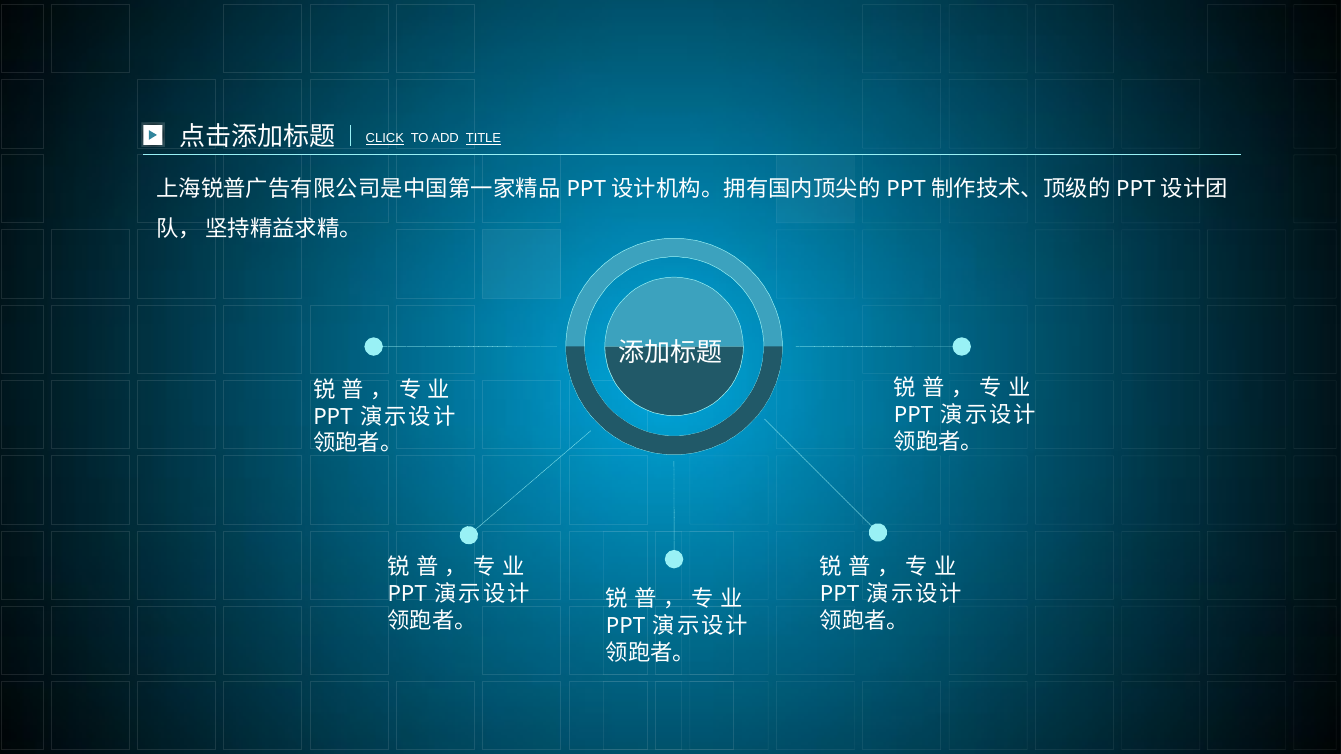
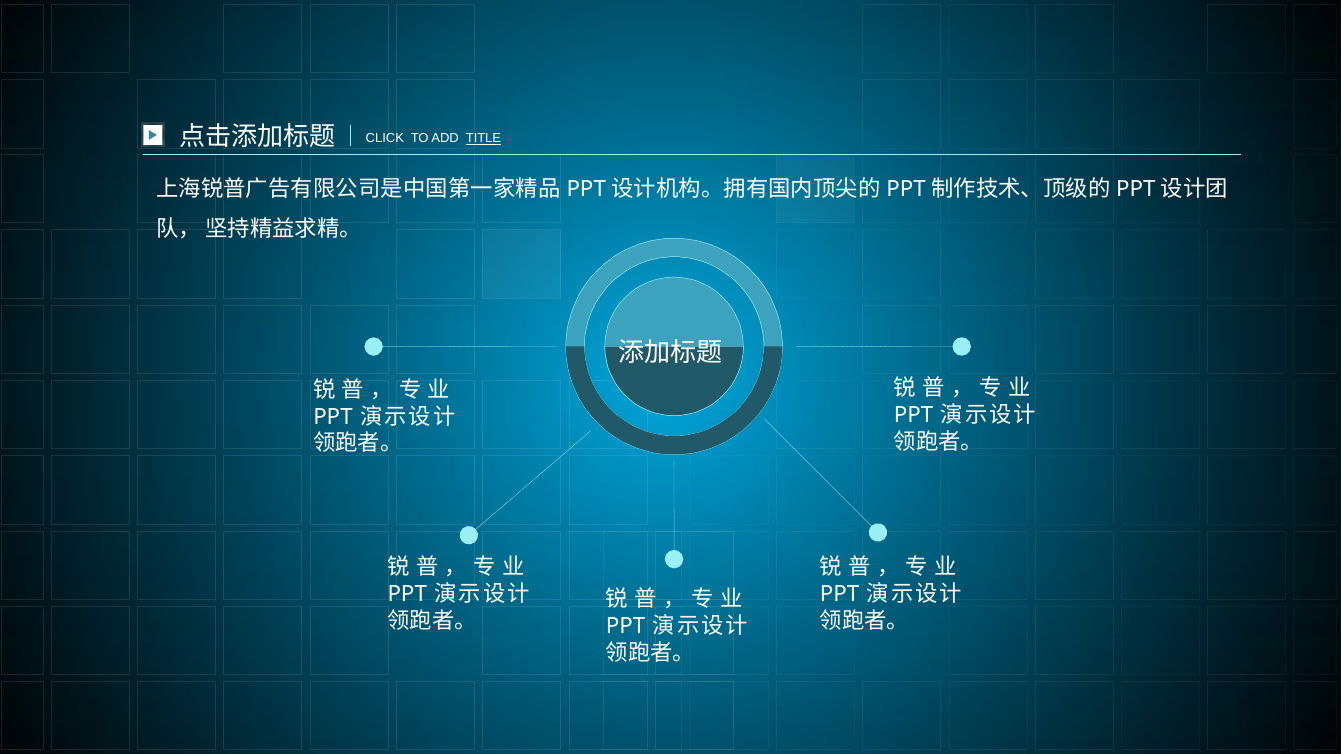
CLICK underline: present -> none
